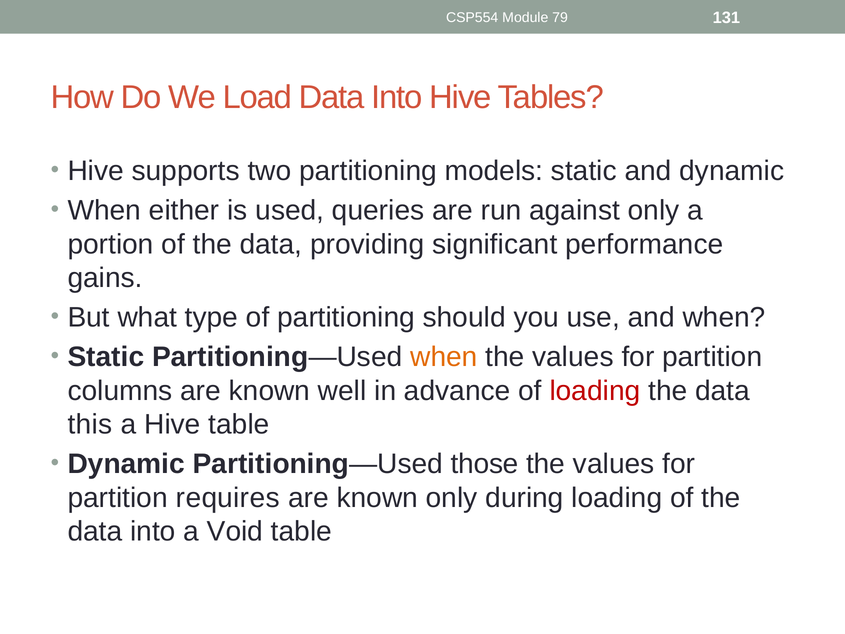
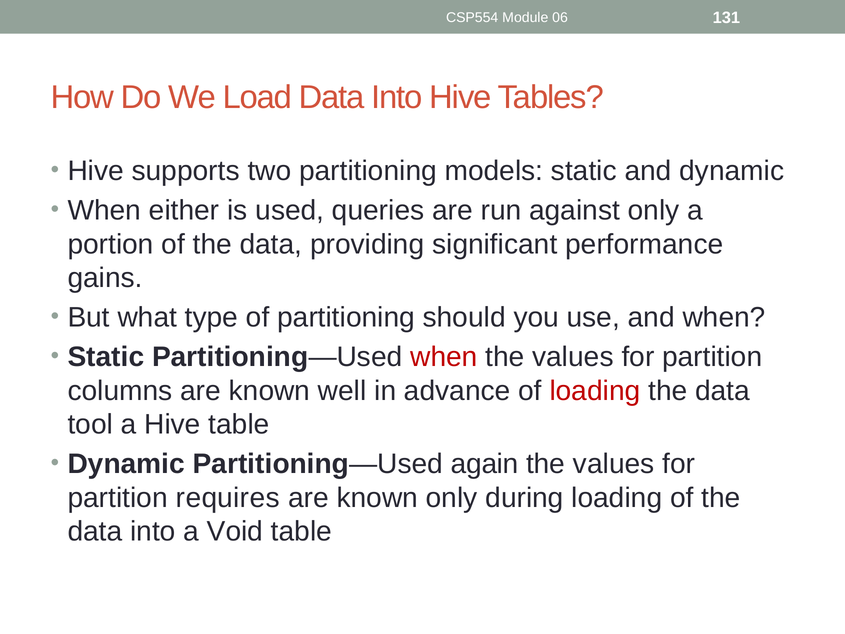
79: 79 -> 06
when at (444, 357) colour: orange -> red
this: this -> tool
those: those -> again
